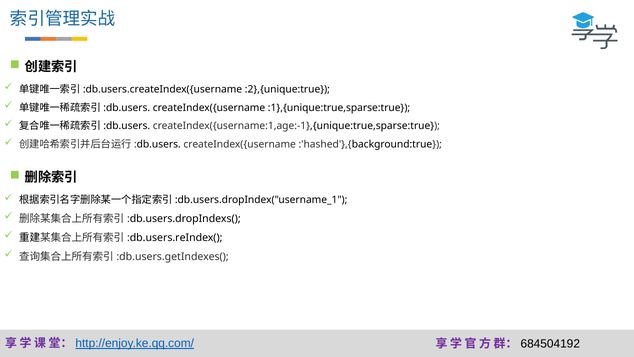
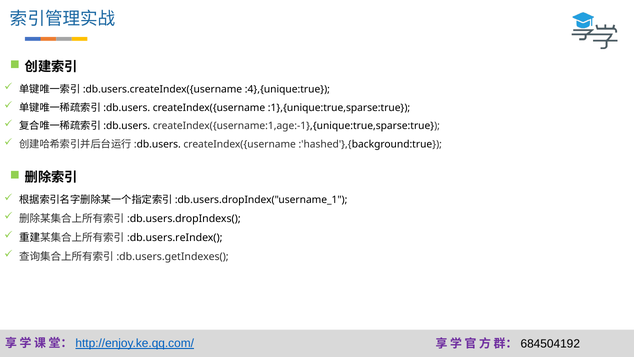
:2},{unique:true: :2},{unique:true -> :4},{unique:true
